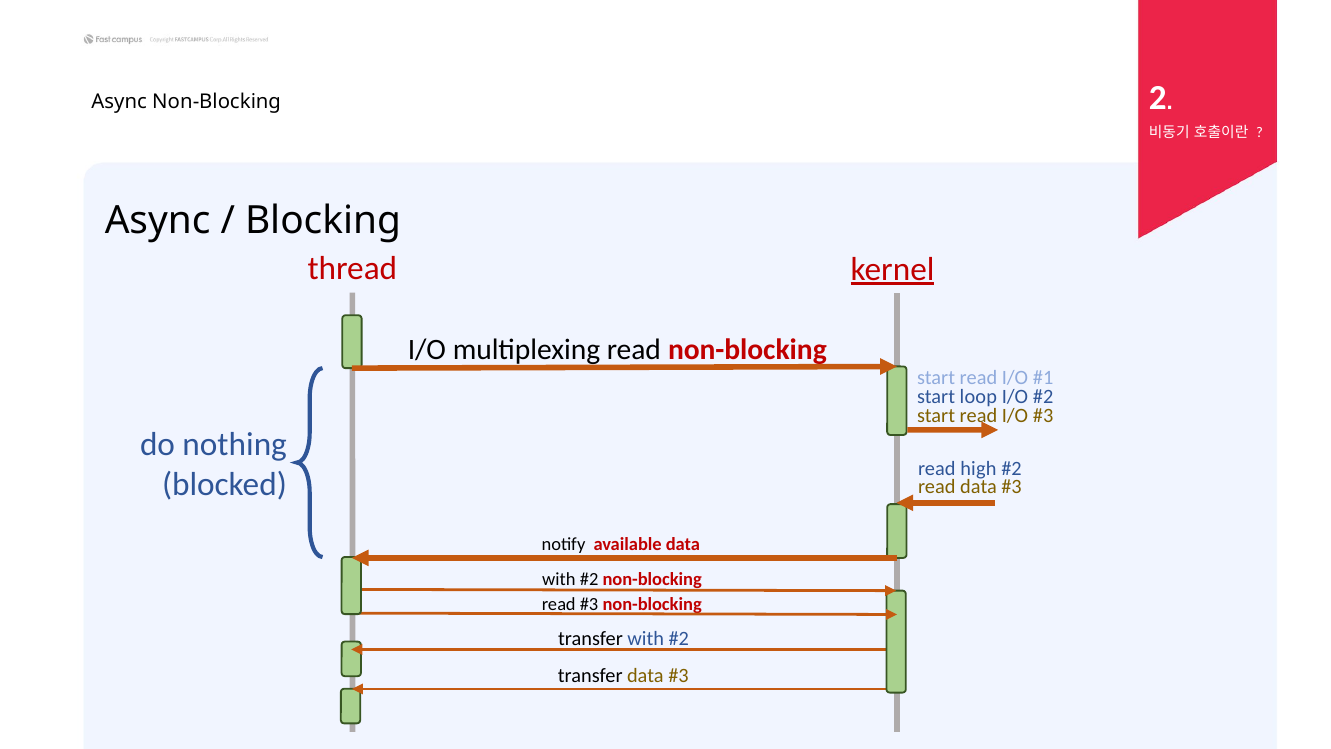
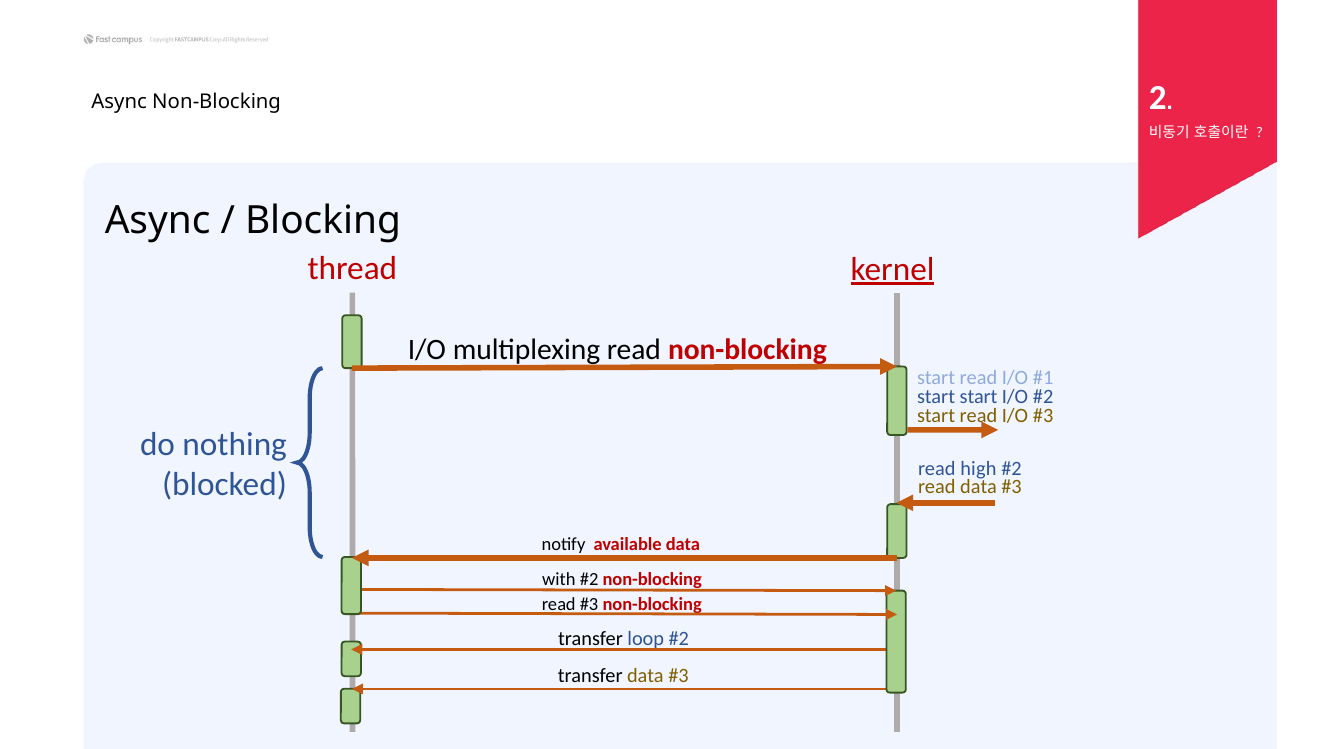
start loop: loop -> start
transfer with: with -> loop
